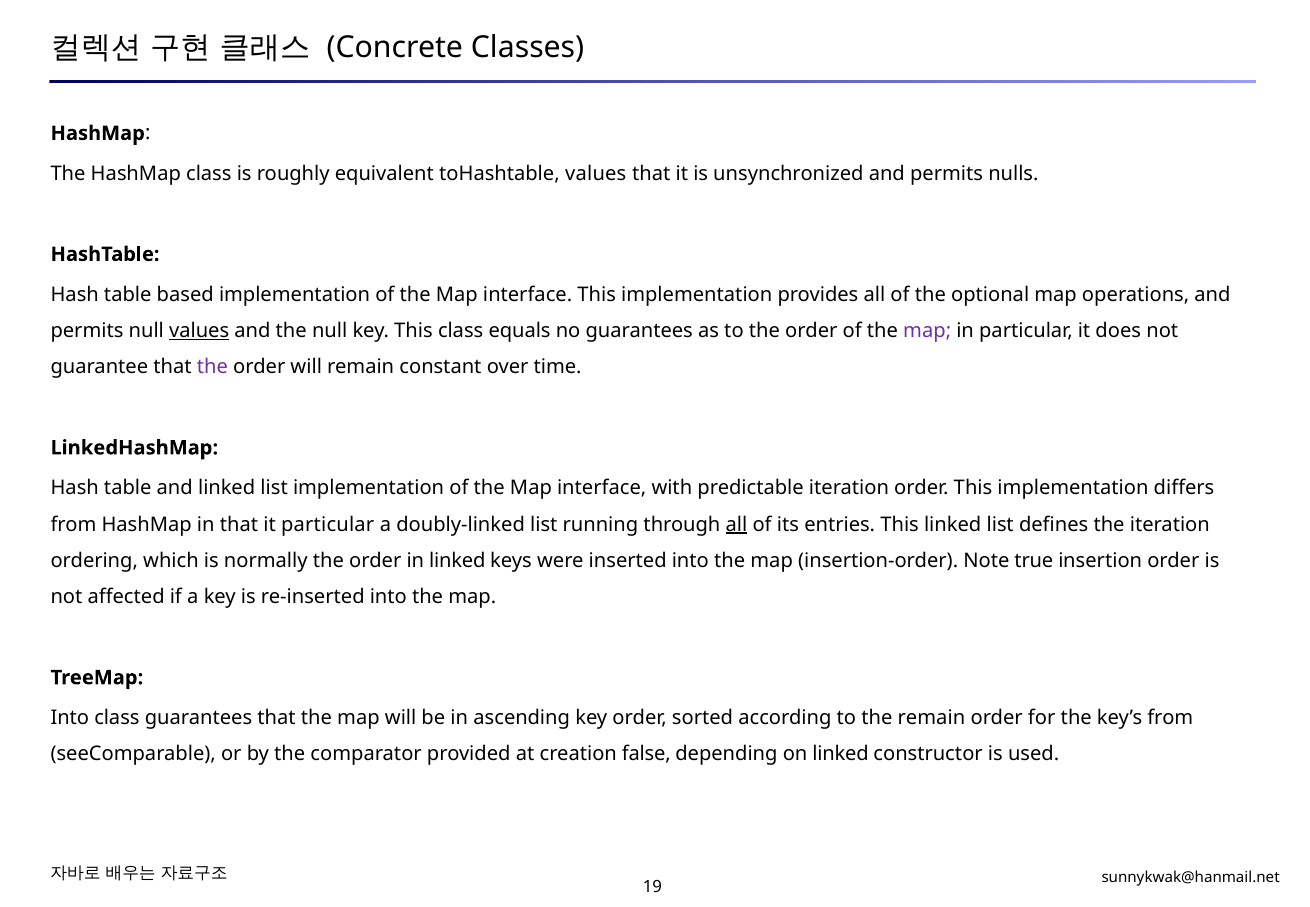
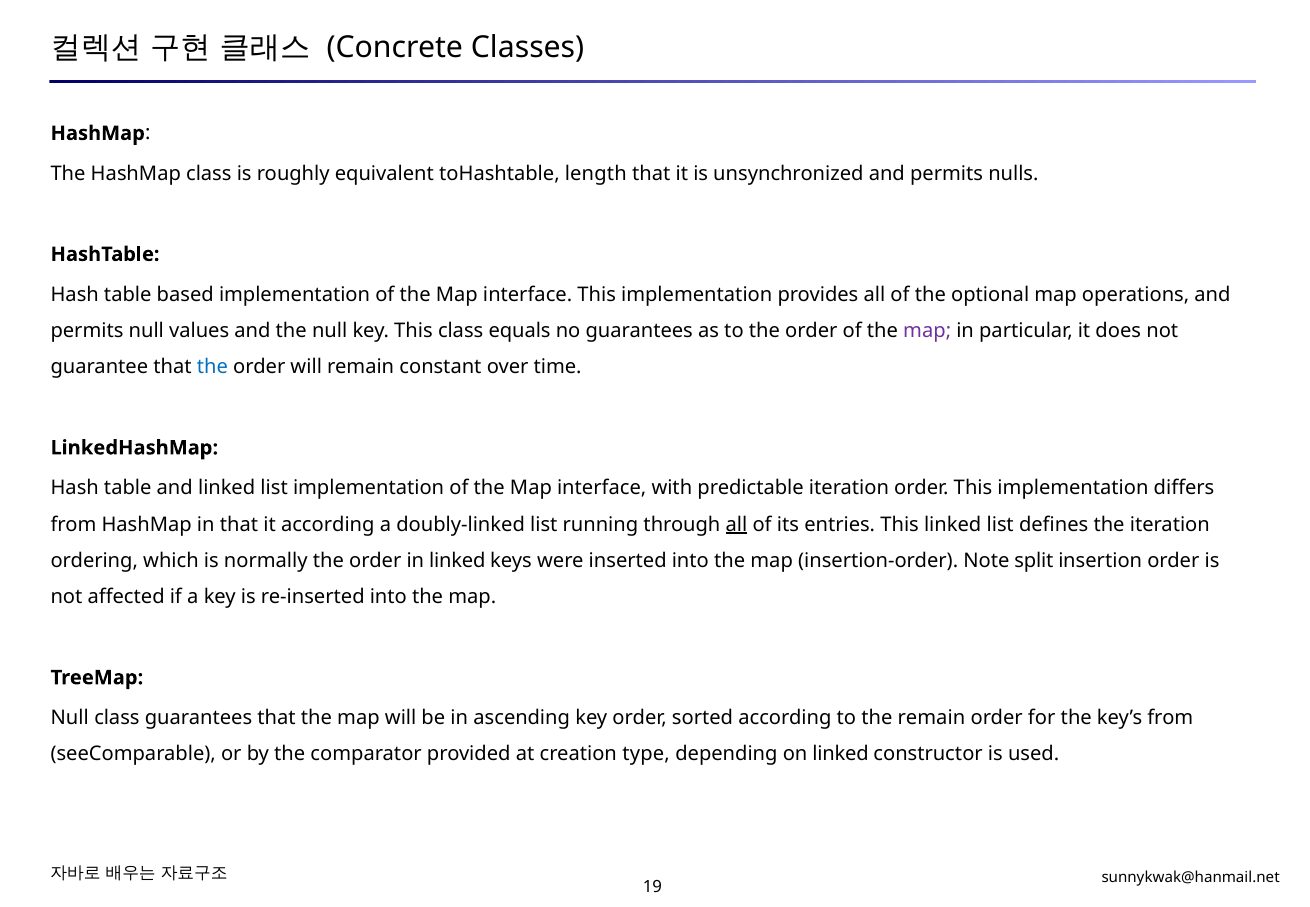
toHashtable values: values -> length
values at (199, 331) underline: present -> none
the at (212, 367) colour: purple -> blue
it particular: particular -> according
true: true -> split
Into at (70, 718): Into -> Null
false: false -> type
